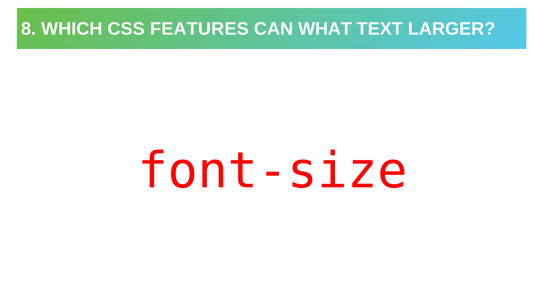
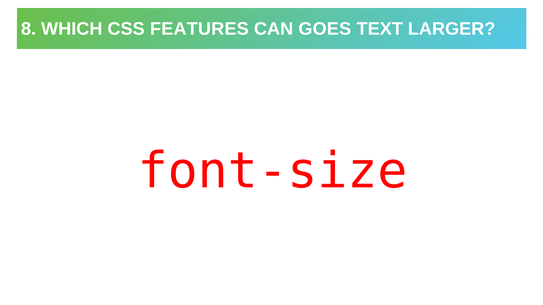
WHAT: WHAT -> GOES
